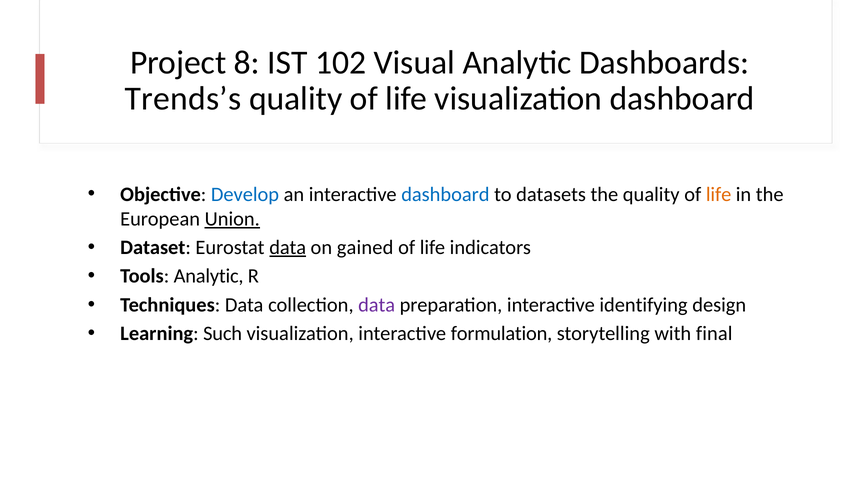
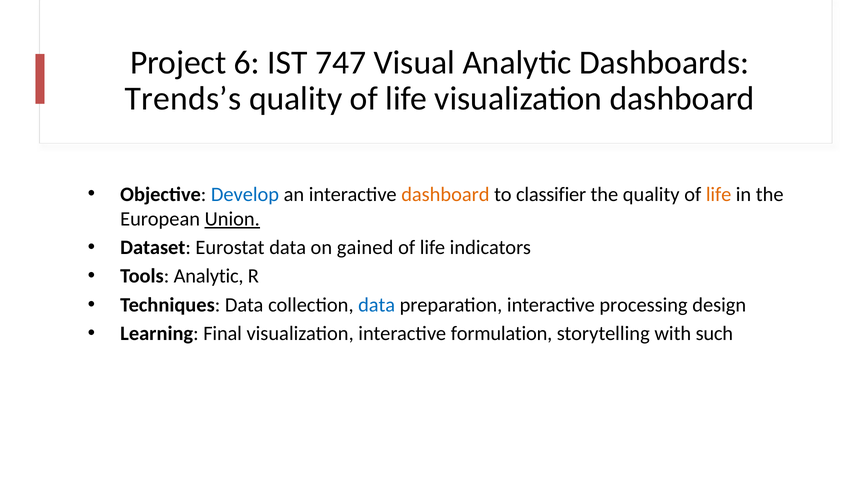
8: 8 -> 6
102: 102 -> 747
dashboard at (445, 194) colour: blue -> orange
datasets: datasets -> classifier
data at (288, 247) underline: present -> none
data at (377, 305) colour: purple -> blue
identifying: identifying -> processing
Such: Such -> Final
final: final -> such
